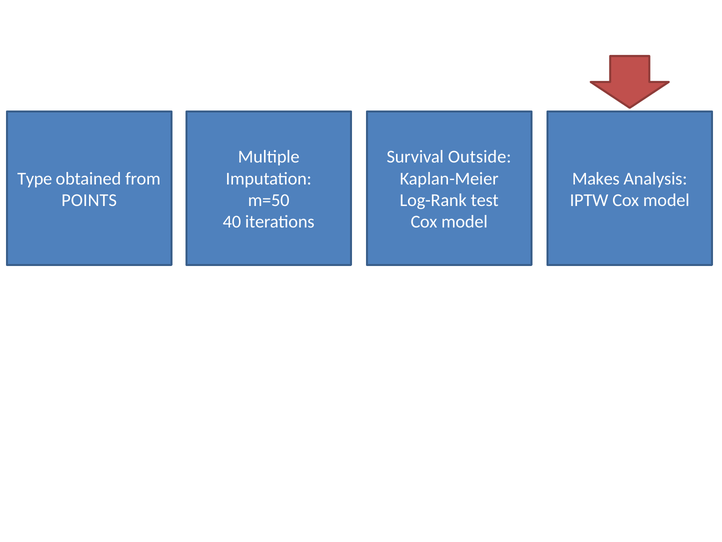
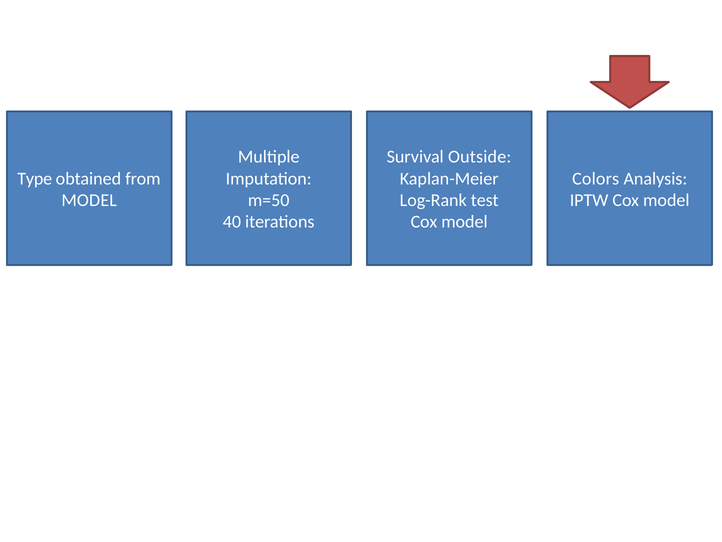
Makes: Makes -> Colors
POINTS at (89, 200): POINTS -> MODEL
